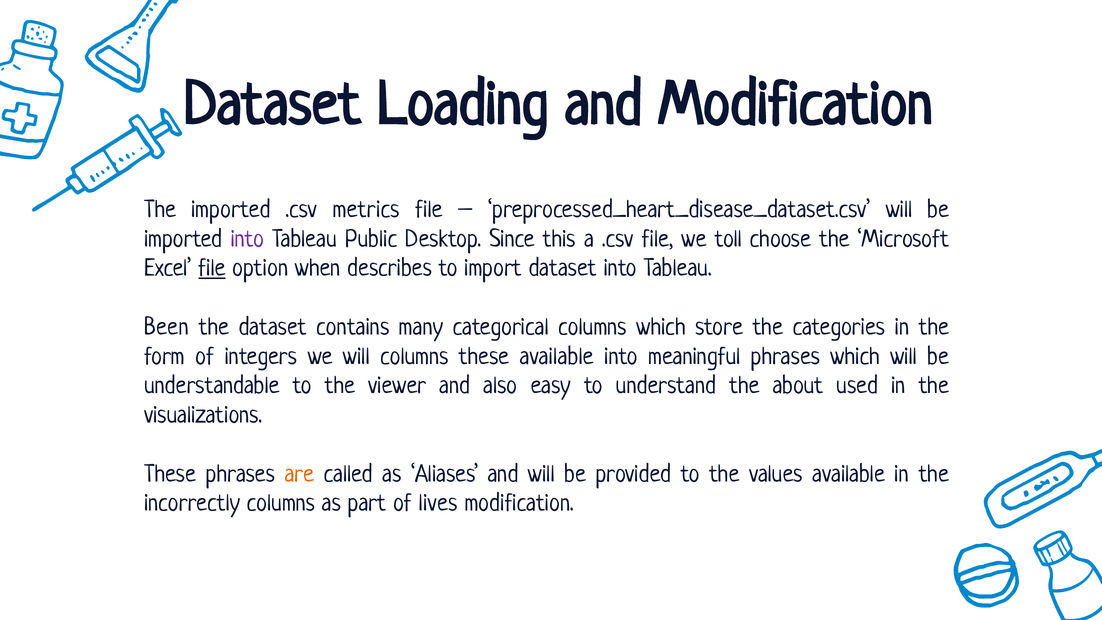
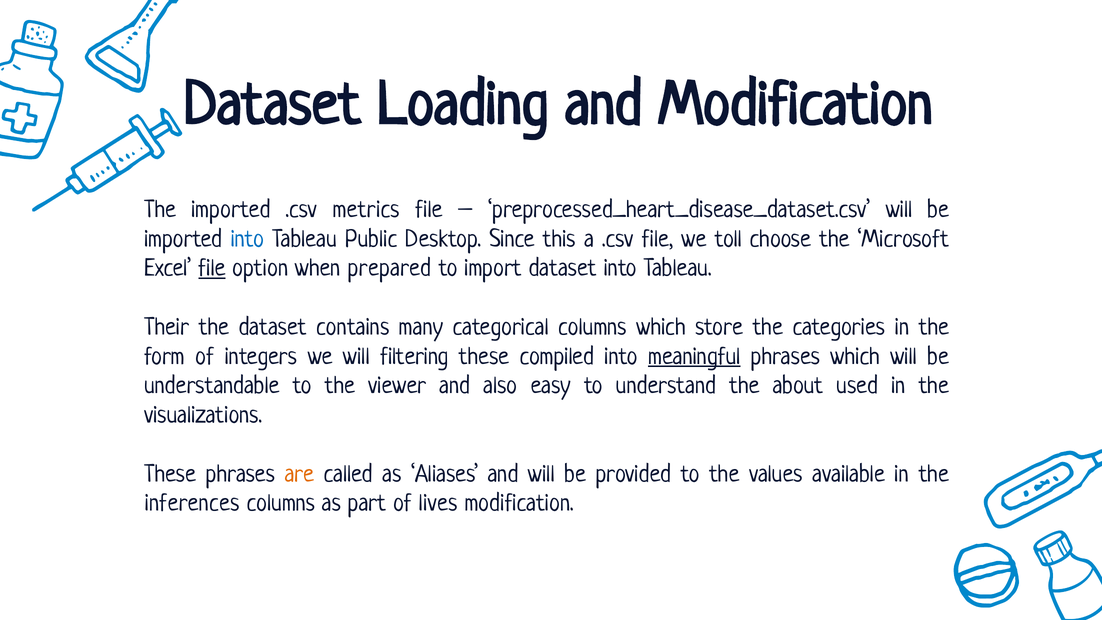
into at (247, 238) colour: purple -> blue
describes: describes -> prepared
Been: Been -> Their
will columns: columns -> filtering
these available: available -> compiled
meaningful underline: none -> present
incorrectly: incorrectly -> inferences
